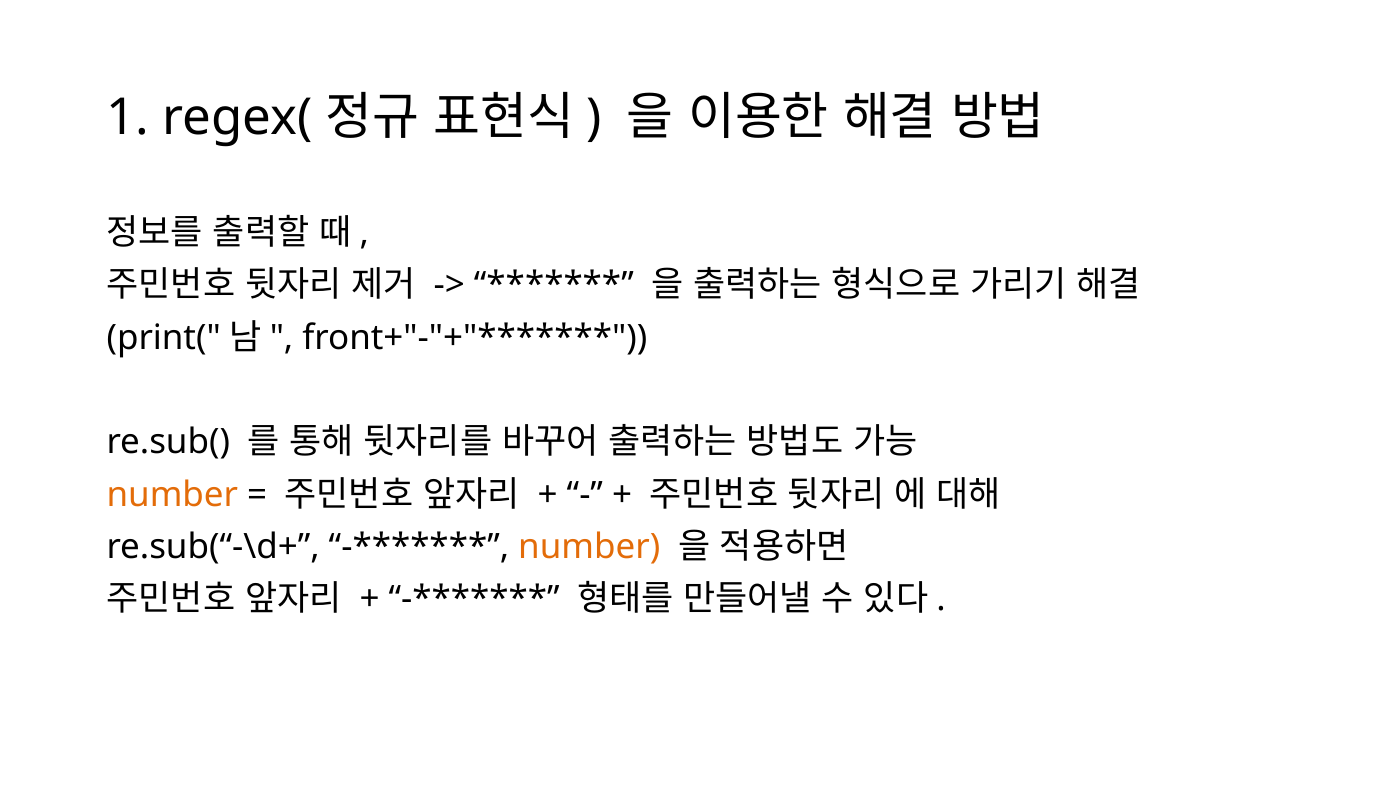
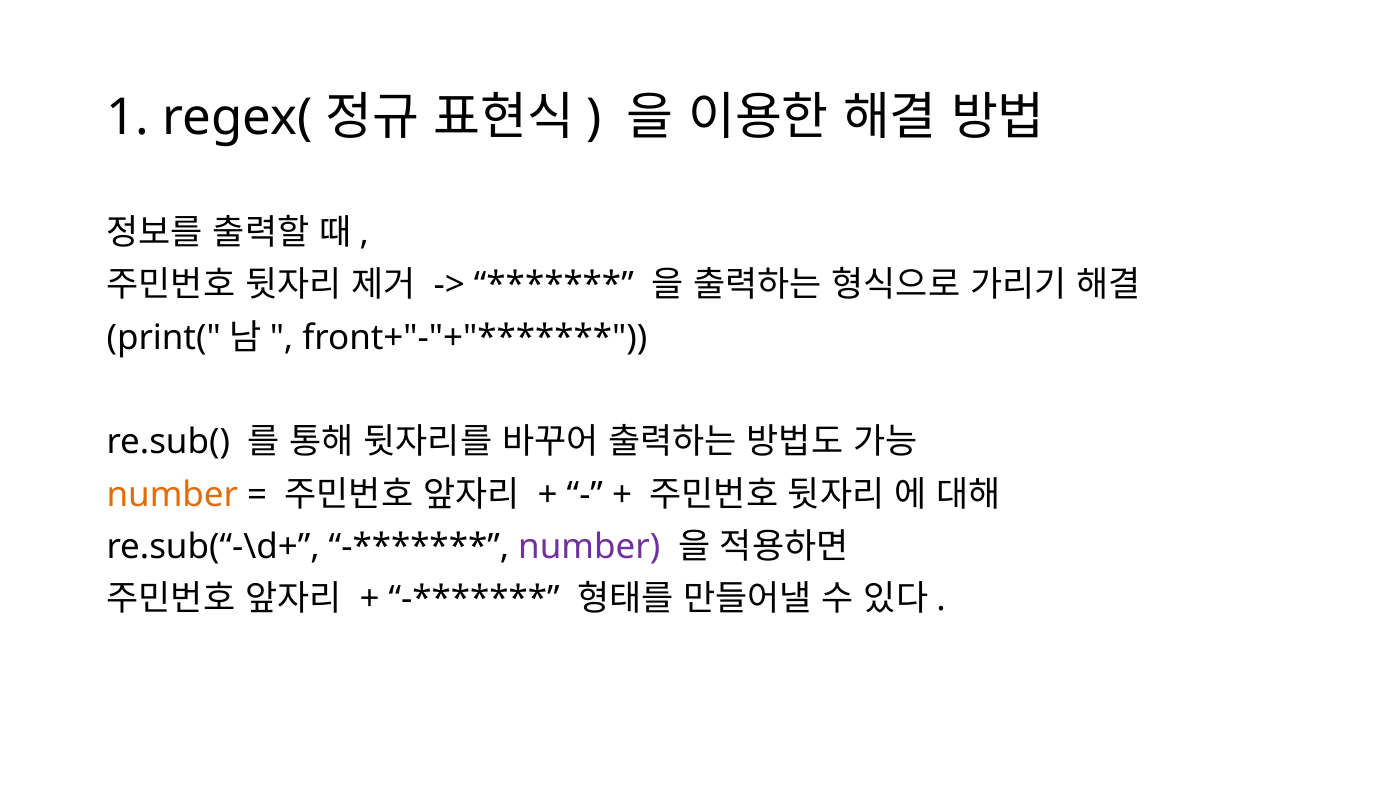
number at (589, 547) colour: orange -> purple
